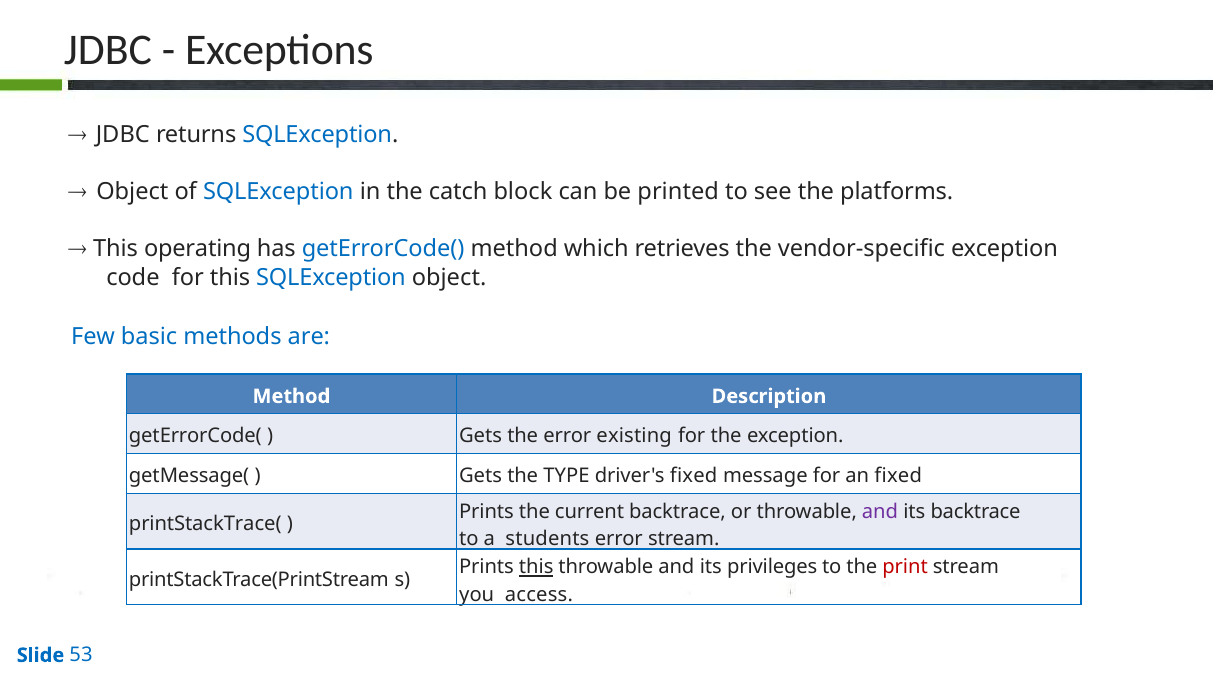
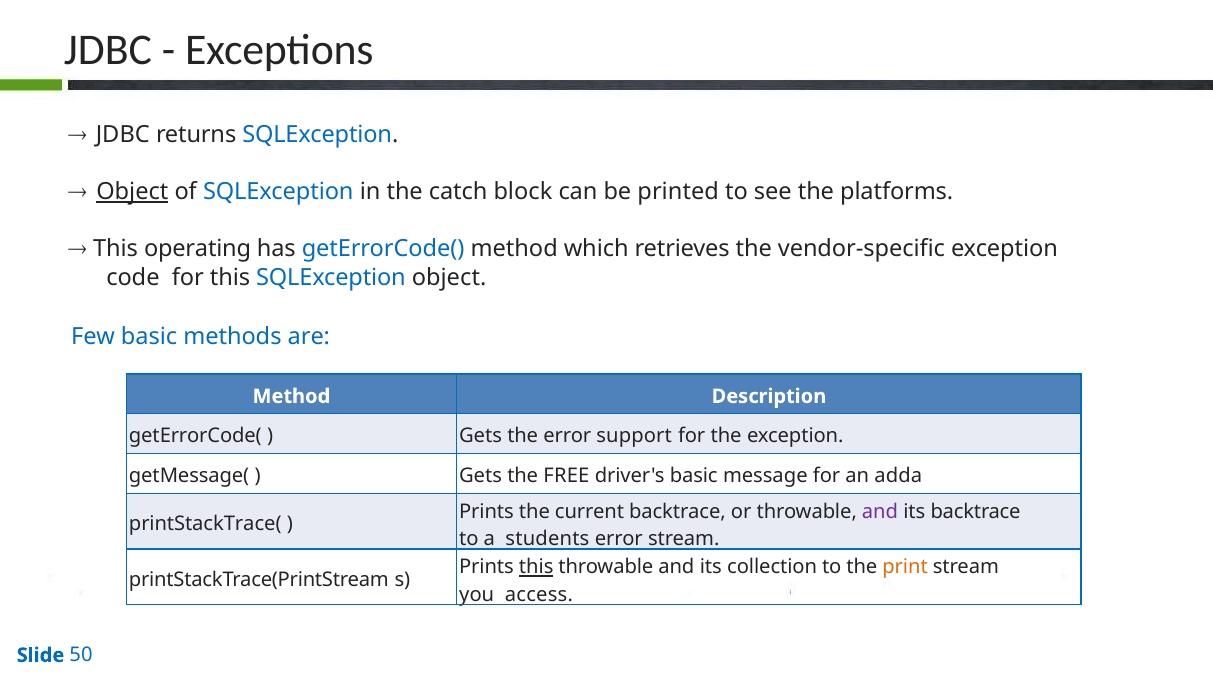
Object at (132, 192) underline: none -> present
existing: existing -> support
TYPE: TYPE -> FREE
driver's fixed: fixed -> basic
an fixed: fixed -> adda
privileges: privileges -> collection
print colour: red -> orange
53: 53 -> 50
